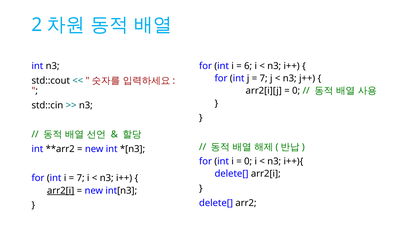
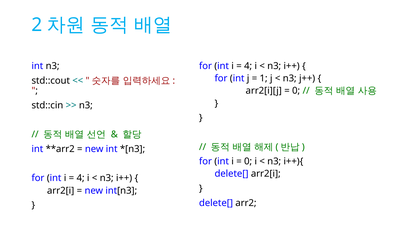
6 at (248, 66): 6 -> 4
7 at (264, 78): 7 -> 1
7 at (81, 178): 7 -> 4
arr2[i at (61, 190) underline: present -> none
